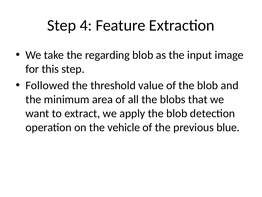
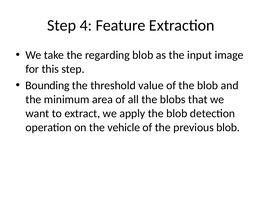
Followed: Followed -> Bounding
previous blue: blue -> blob
